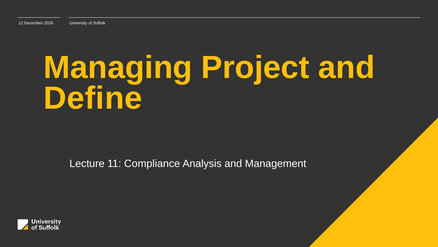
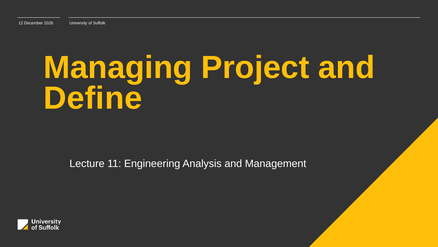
Compliance: Compliance -> Engineering
